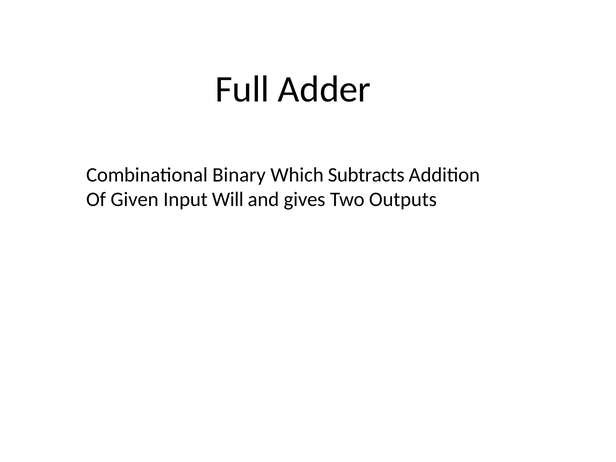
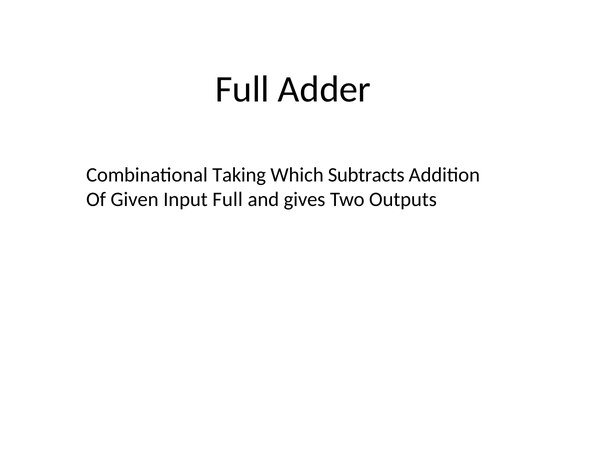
Binary: Binary -> Taking
Input Will: Will -> Full
